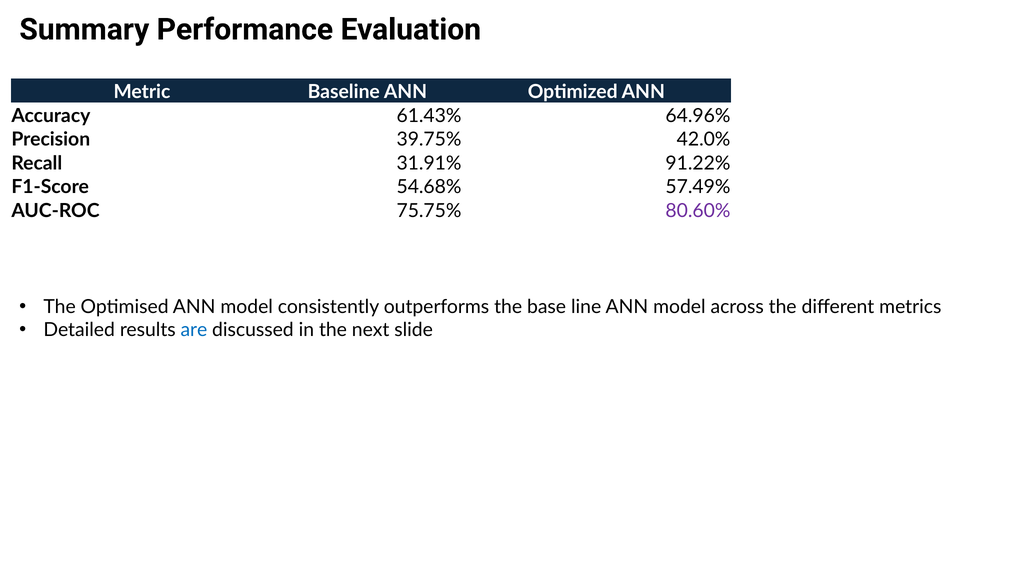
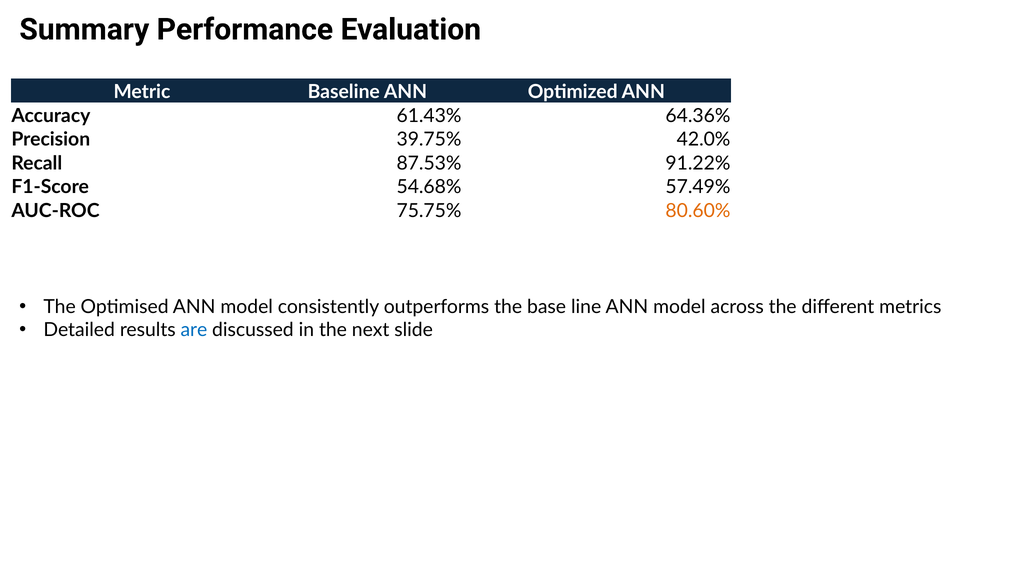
64.96%: 64.96% -> 64.36%
31.91%: 31.91% -> 87.53%
80.60% colour: purple -> orange
